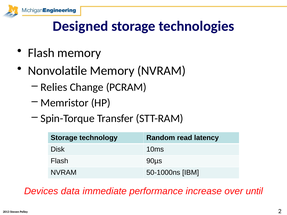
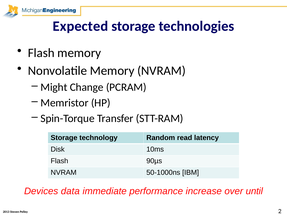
Designed: Designed -> Expected
Relies: Relies -> Might
